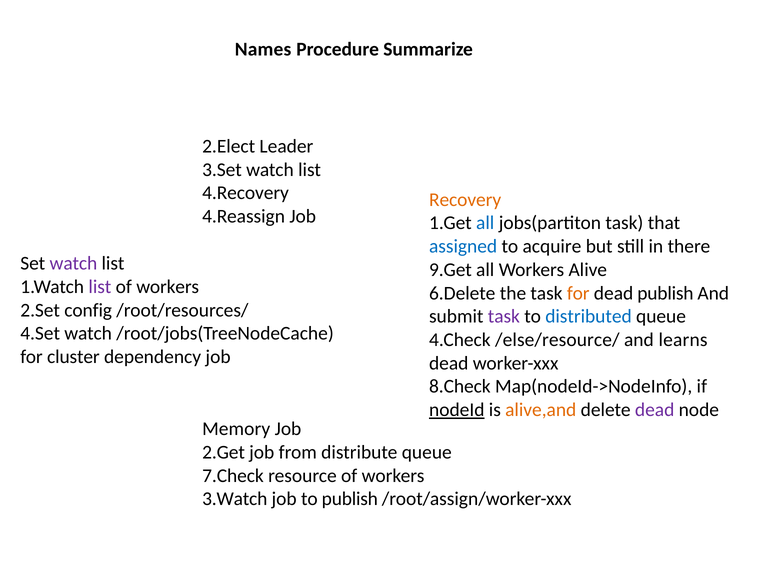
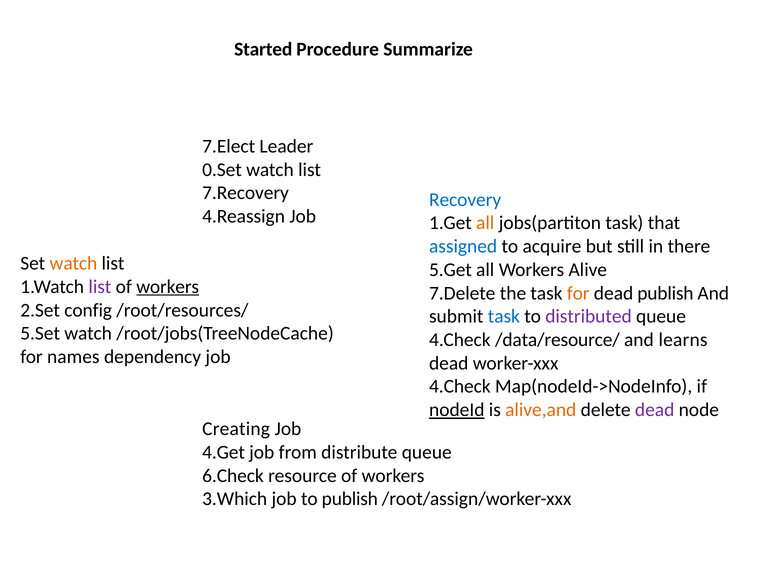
Names: Names -> Started
2.Elect: 2.Elect -> 7.Elect
3.Set: 3.Set -> 0.Set
4.Recovery: 4.Recovery -> 7.Recovery
Recovery colour: orange -> blue
all at (485, 223) colour: blue -> orange
watch at (73, 263) colour: purple -> orange
9.Get: 9.Get -> 5.Get
workers at (168, 287) underline: none -> present
6.Delete: 6.Delete -> 7.Delete
task at (504, 316) colour: purple -> blue
distributed colour: blue -> purple
4.Set: 4.Set -> 5.Set
/else/resource/: /else/resource/ -> /data/resource/
cluster: cluster -> names
8.Check at (460, 386): 8.Check -> 4.Check
Memory: Memory -> Creating
2.Get: 2.Get -> 4.Get
7.Check: 7.Check -> 6.Check
3.Watch: 3.Watch -> 3.Which
